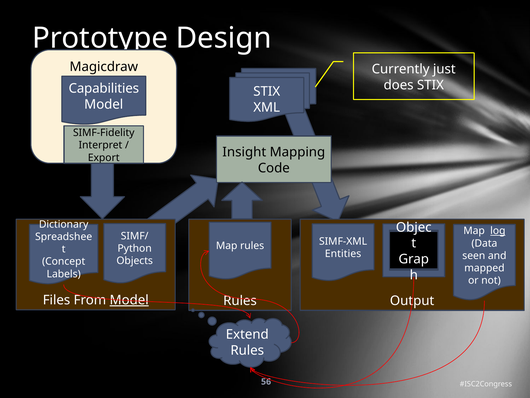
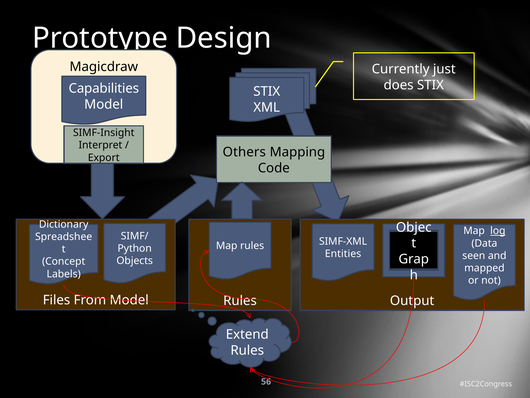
SIMF-Fidelity: SIMF-Fidelity -> SIMF-Insight
Insight: Insight -> Others
Model at (129, 300) underline: present -> none
